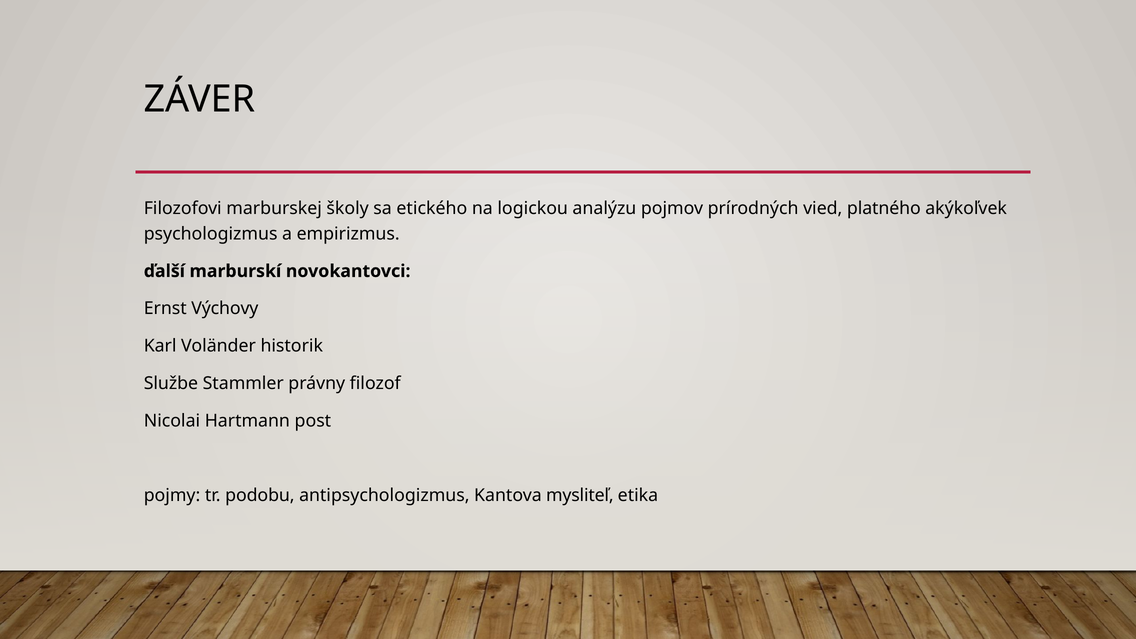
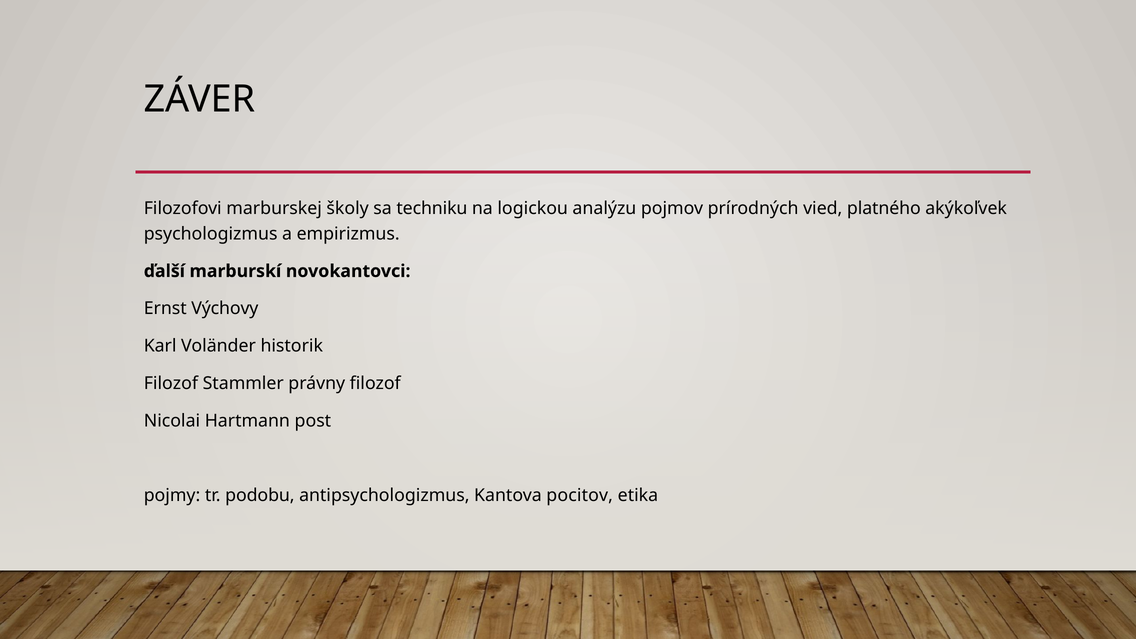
etického: etického -> techniku
Službe at (171, 383): Službe -> Filozof
mysliteľ: mysliteľ -> pocitov
